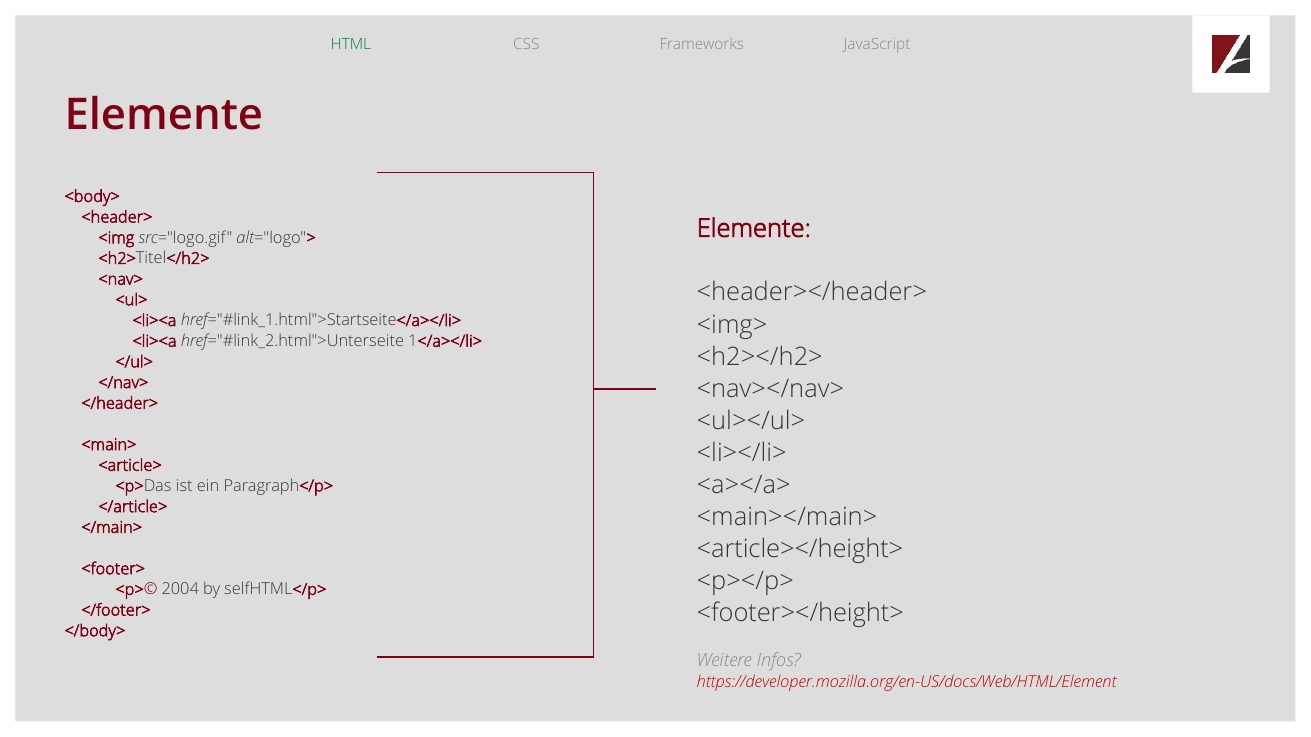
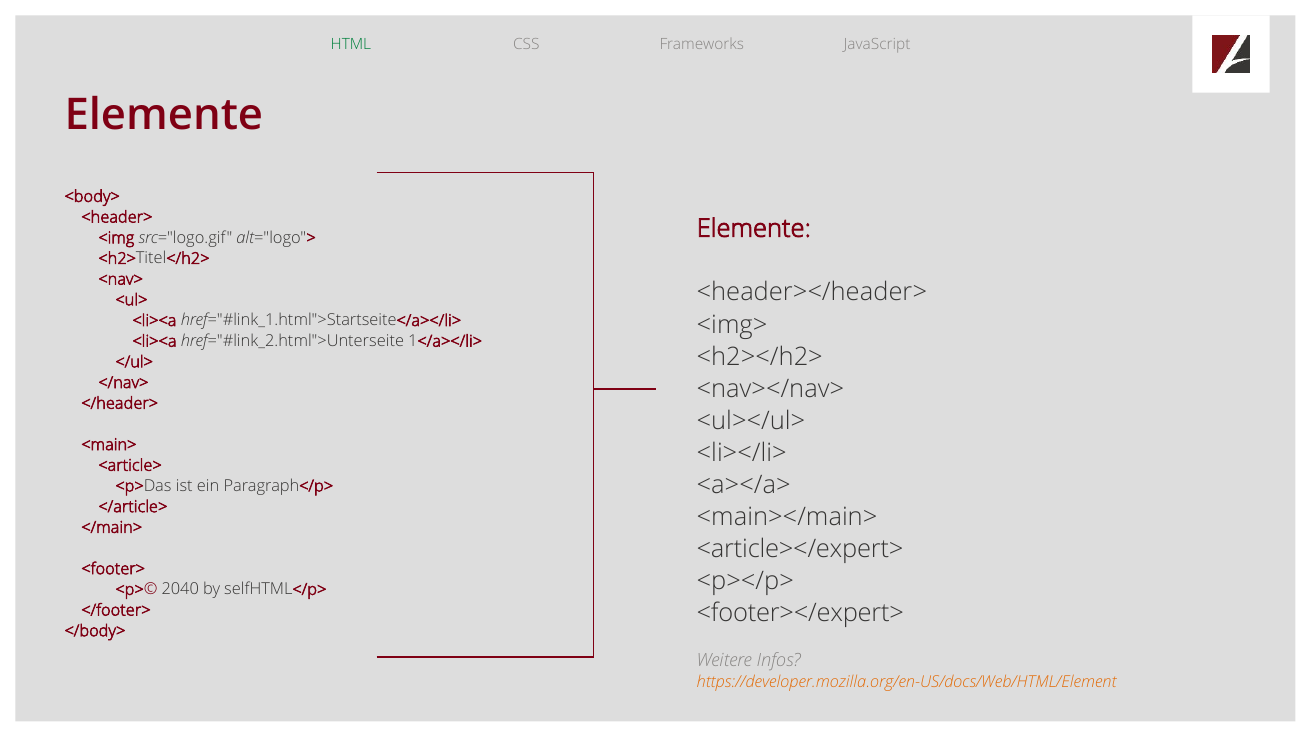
<article></height>: <article></height> -> <article></expert>
2004: 2004 -> 2040
<footer></height>: <footer></height> -> <footer></expert>
https://developer.mozilla.org/en-US/docs/Web/HTML/Element colour: red -> orange
